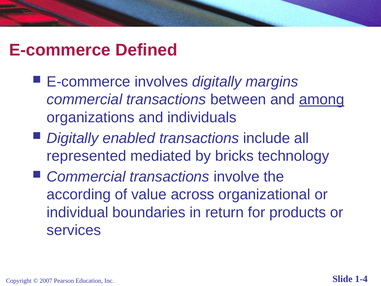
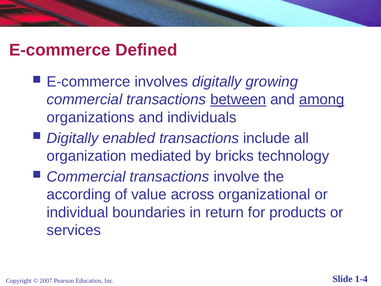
margins: margins -> growing
between underline: none -> present
represented: represented -> organization
